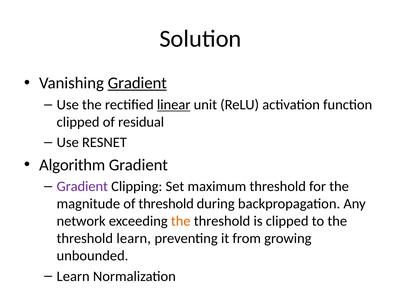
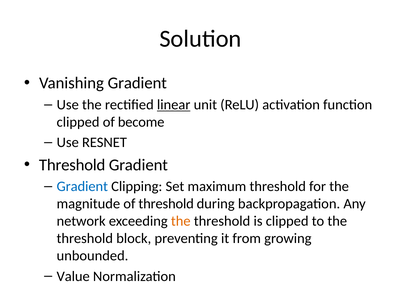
Gradient at (137, 83) underline: present -> none
residual: residual -> become
Algorithm at (72, 165): Algorithm -> Threshold
Gradient at (82, 187) colour: purple -> blue
threshold learn: learn -> block
Learn at (73, 277): Learn -> Value
